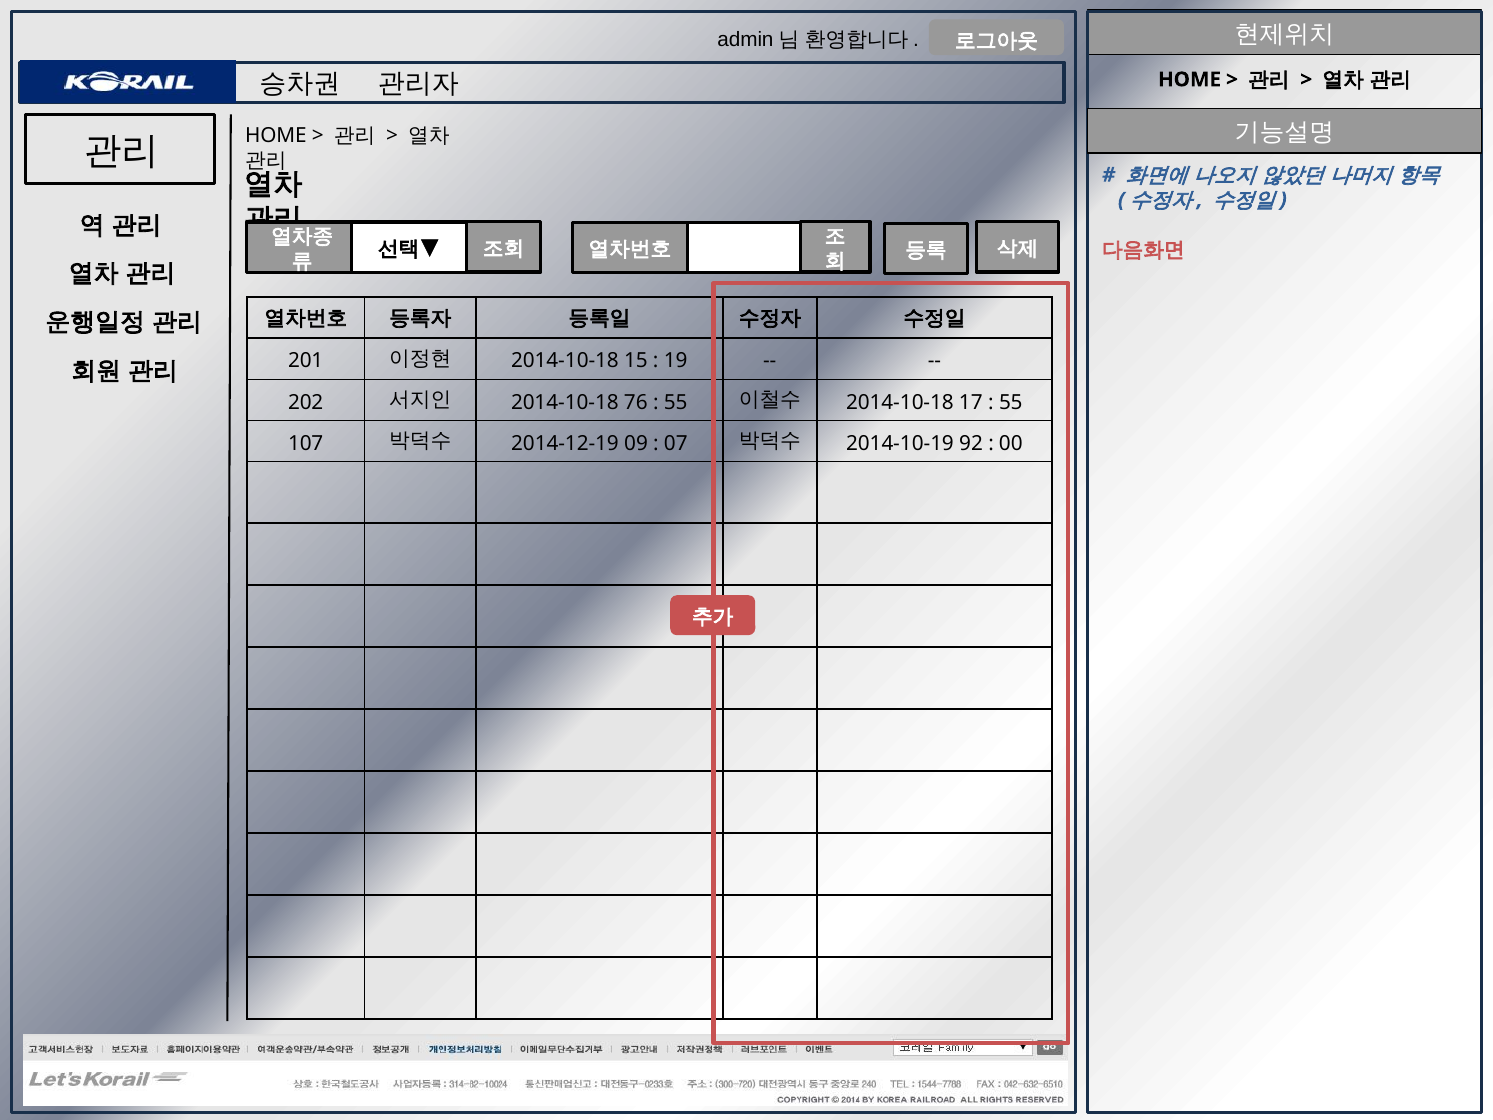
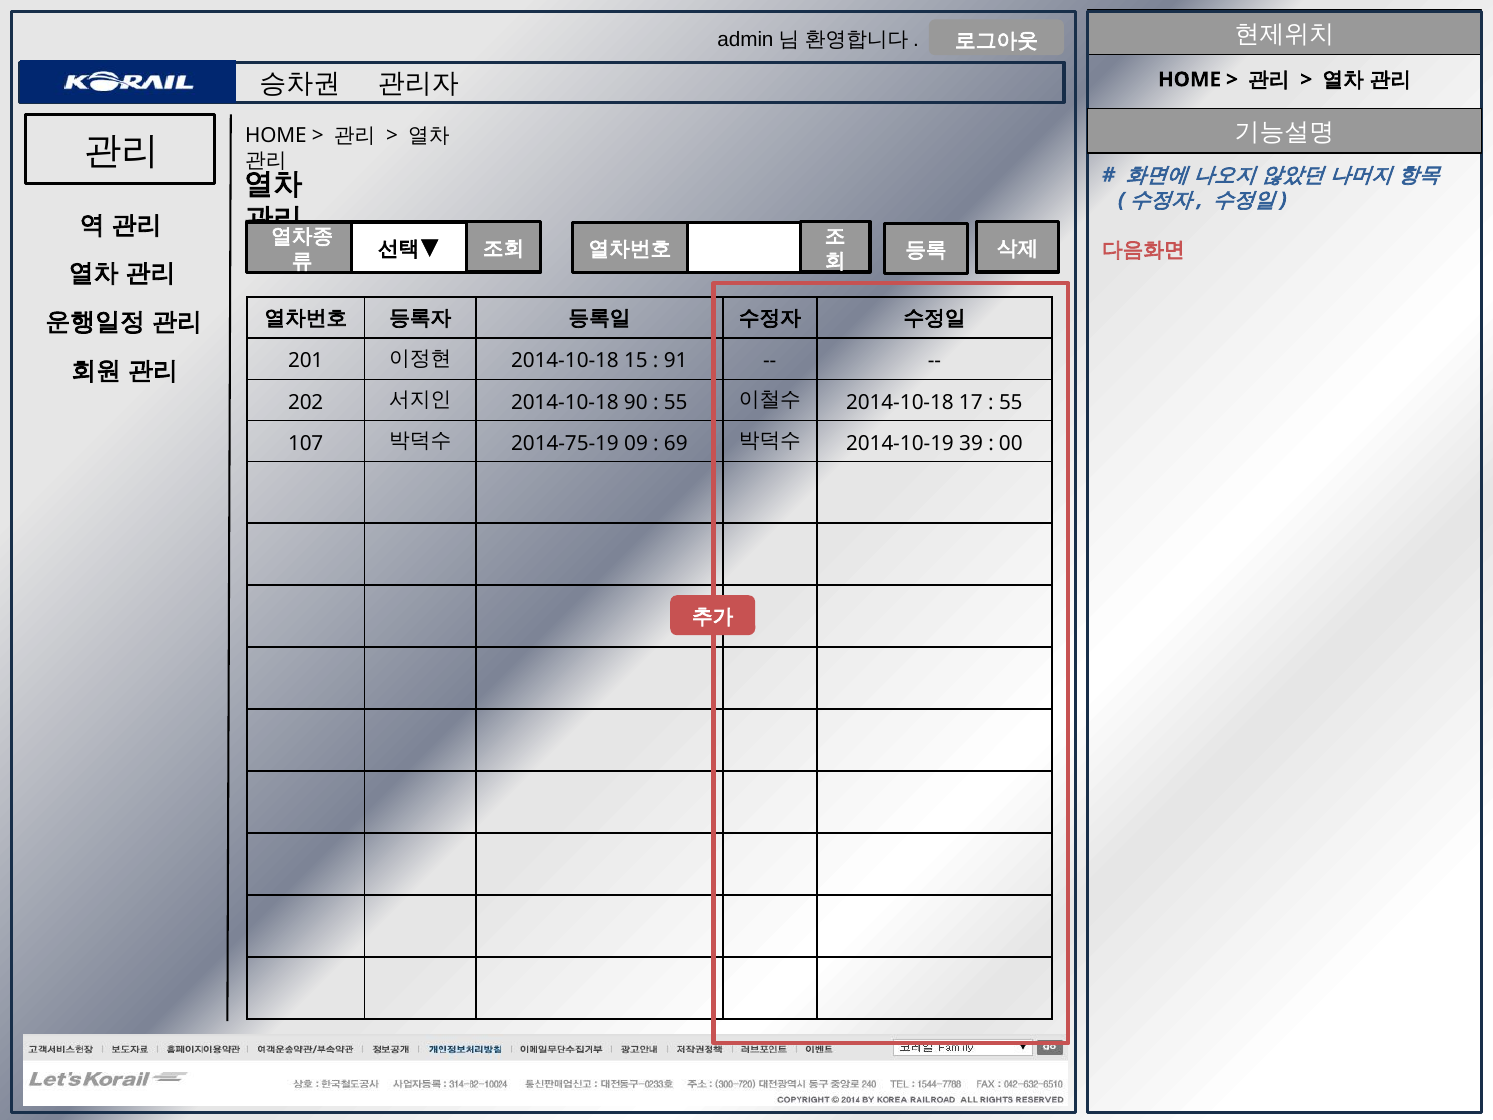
19: 19 -> 91
76: 76 -> 90
2014-12-19: 2014-12-19 -> 2014-75-19
07: 07 -> 69
92: 92 -> 39
